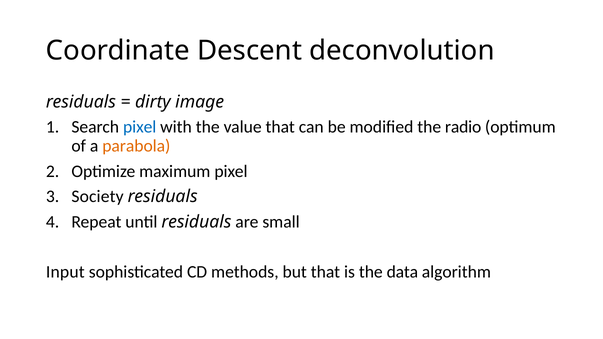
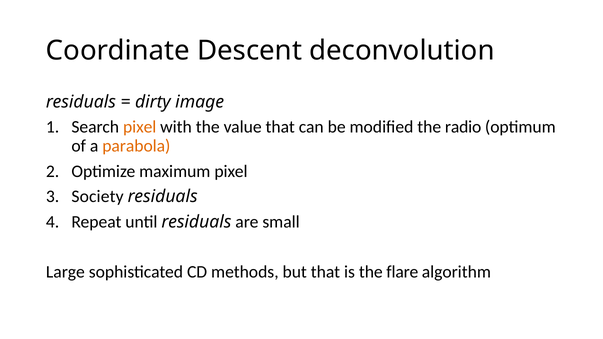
pixel at (140, 127) colour: blue -> orange
Input: Input -> Large
data: data -> flare
